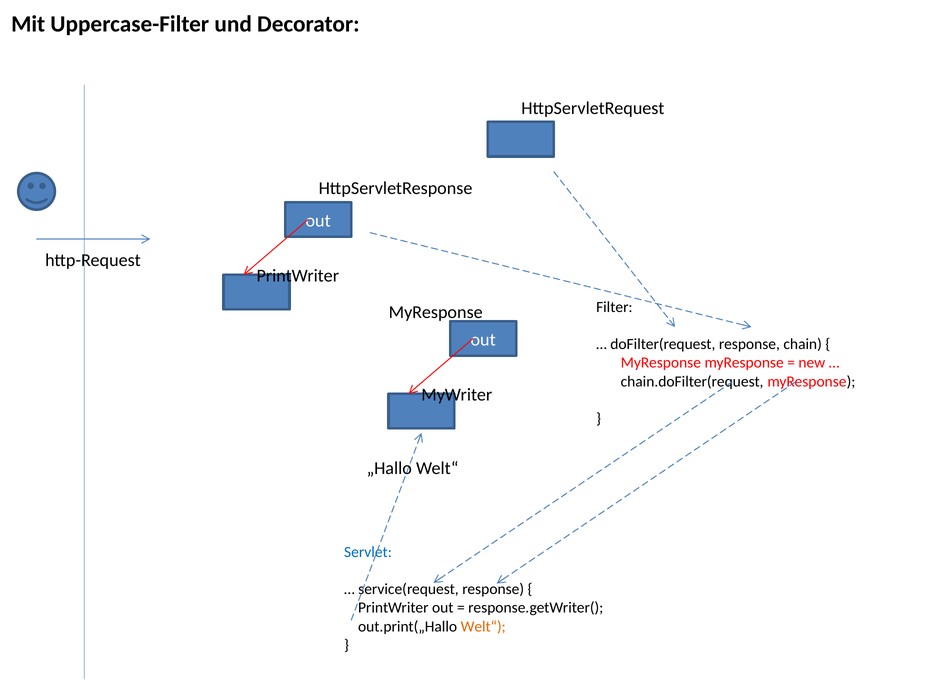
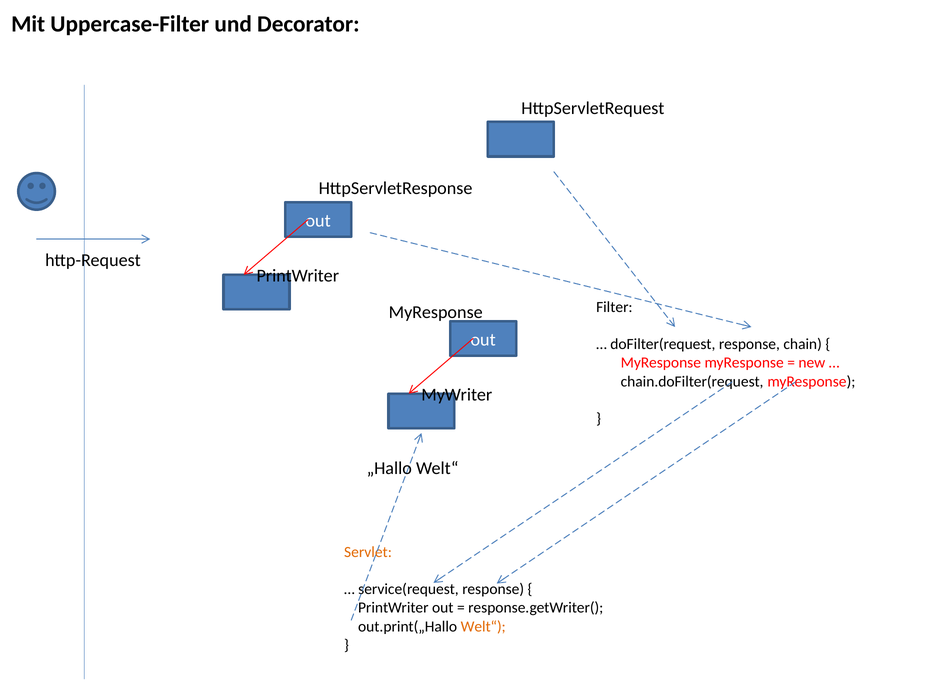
Servlet colour: blue -> orange
